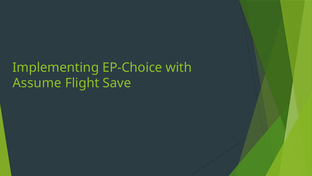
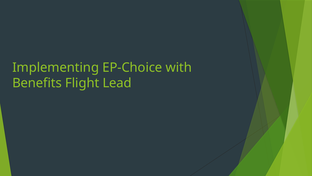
Assume: Assume -> Benefits
Save: Save -> Lead
